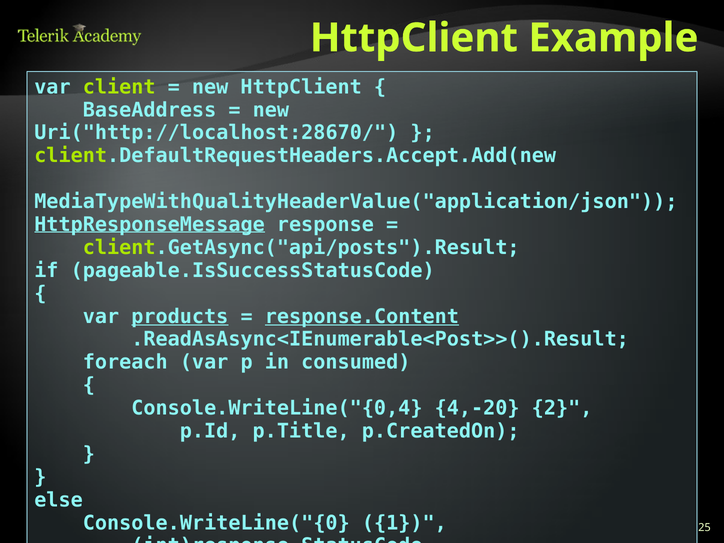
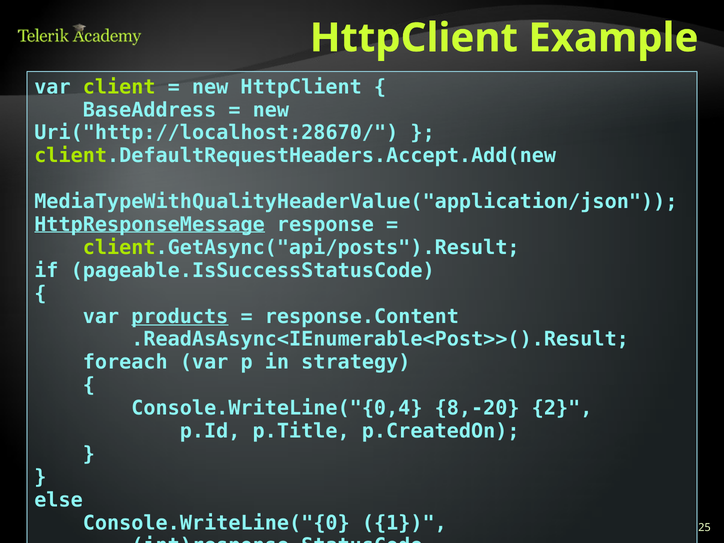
response.Content underline: present -> none
consumed: consumed -> strategy
4,-20: 4,-20 -> 8,-20
